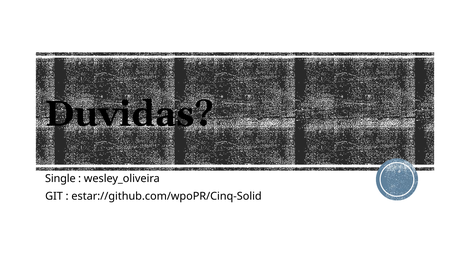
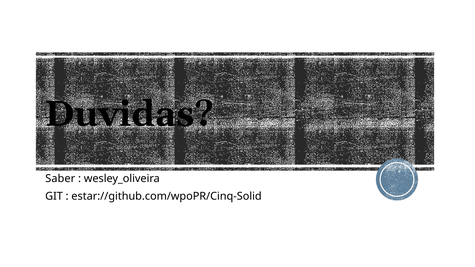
Single: Single -> Saber
